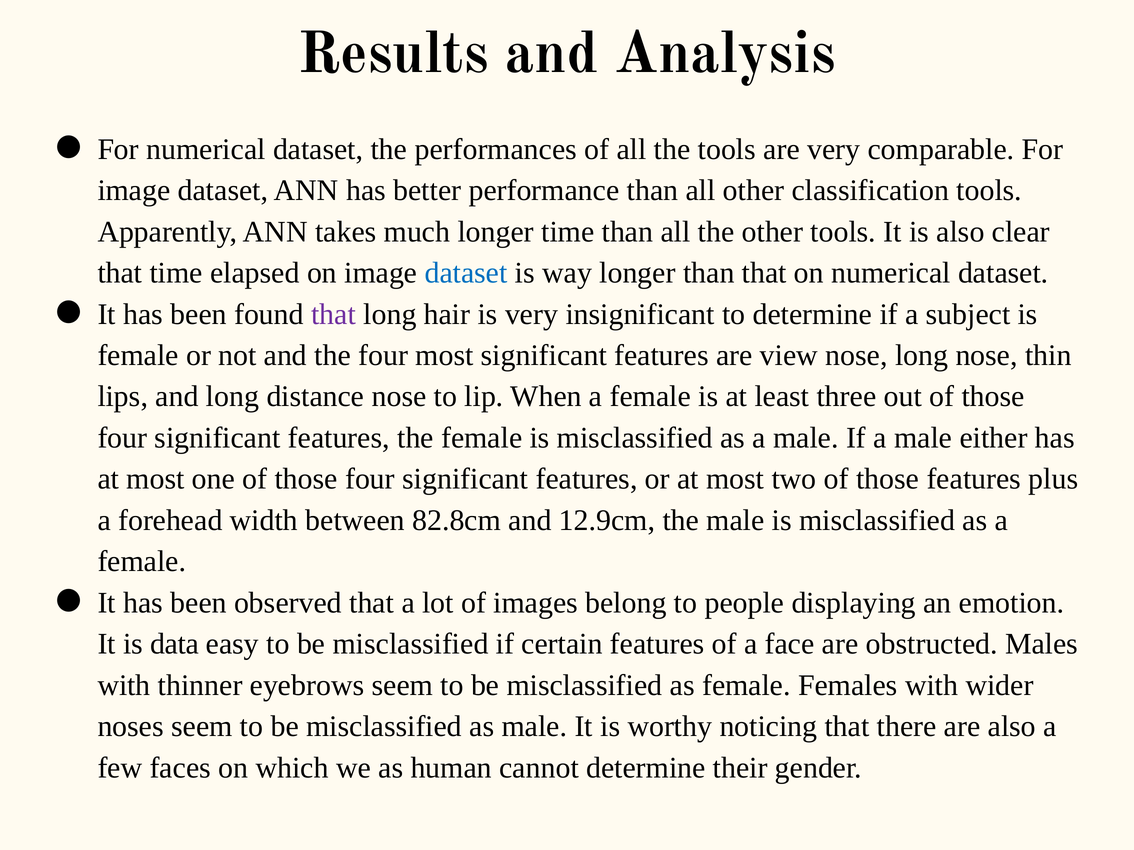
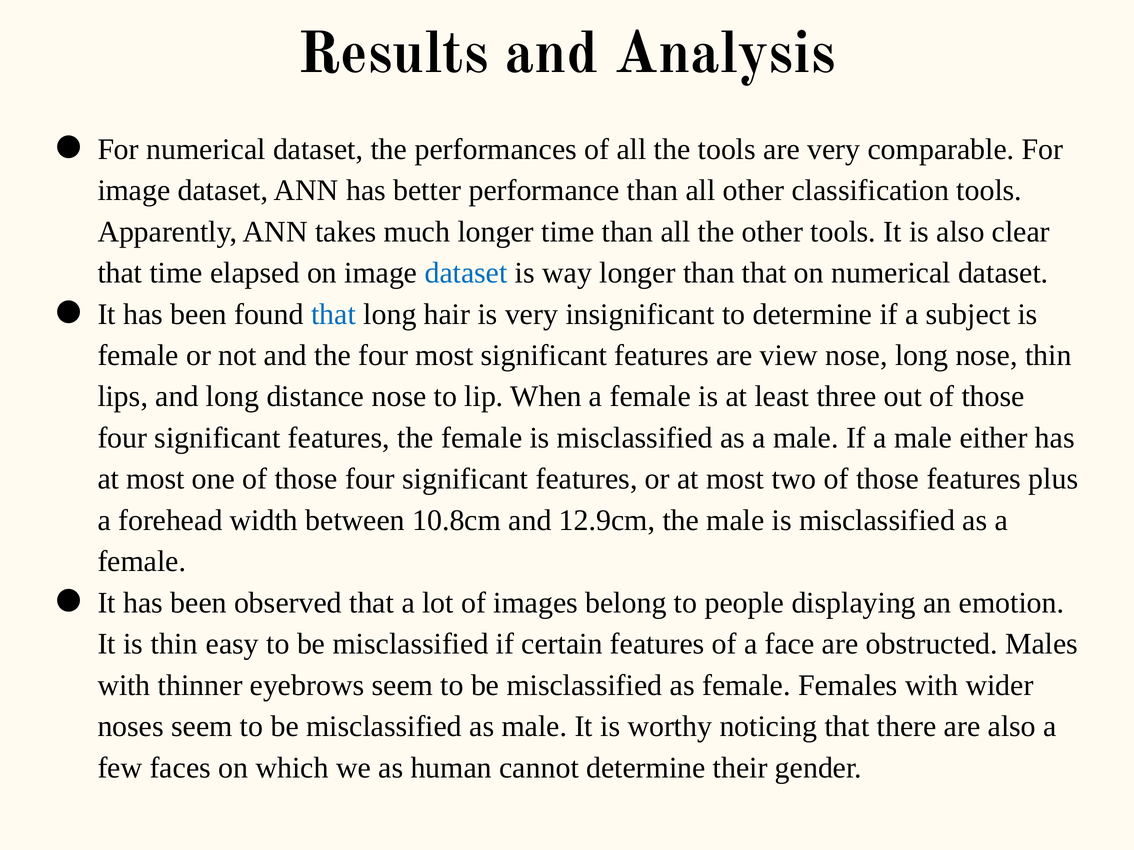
that at (334, 314) colour: purple -> blue
82.8cm: 82.8cm -> 10.8cm
is data: data -> thin
